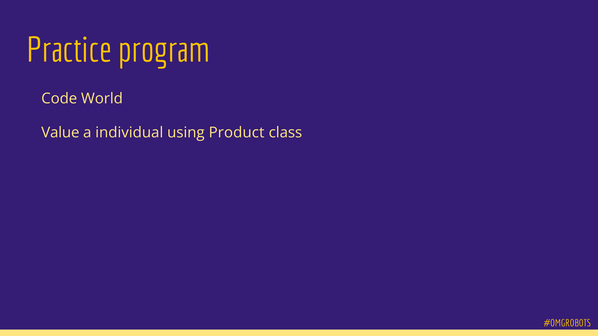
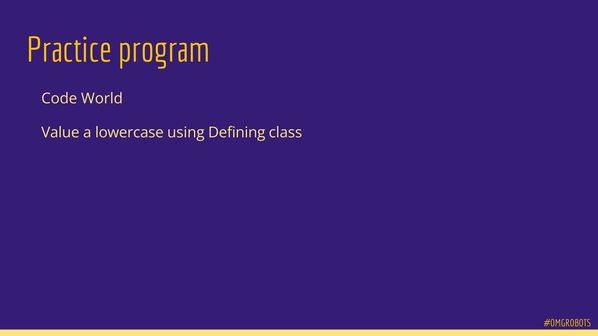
individual: individual -> lowercase
Product: Product -> Defining
